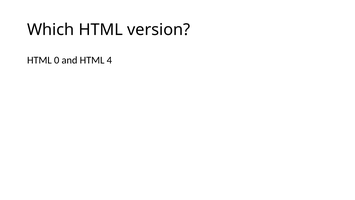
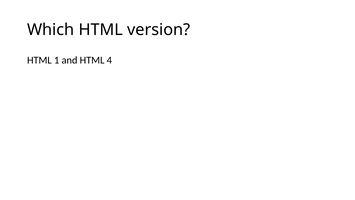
0: 0 -> 1
